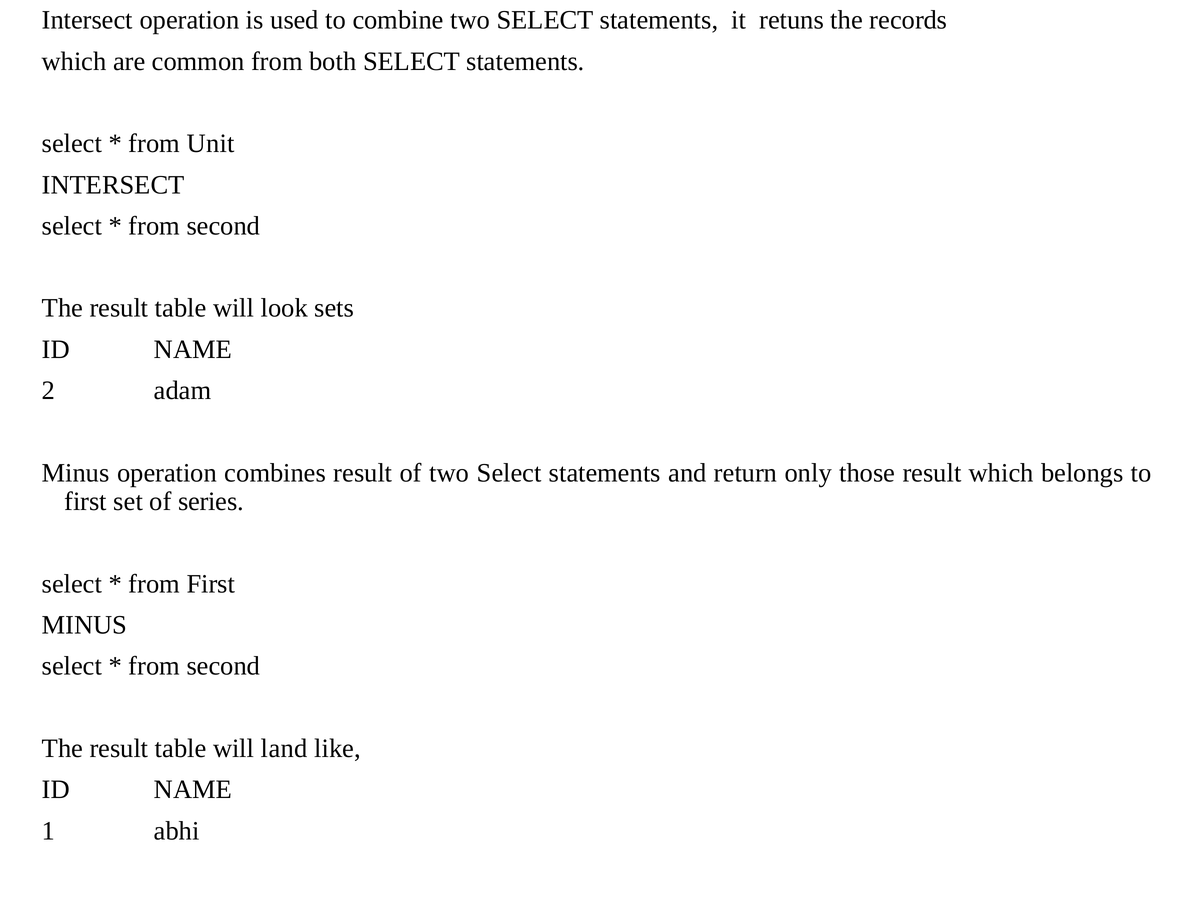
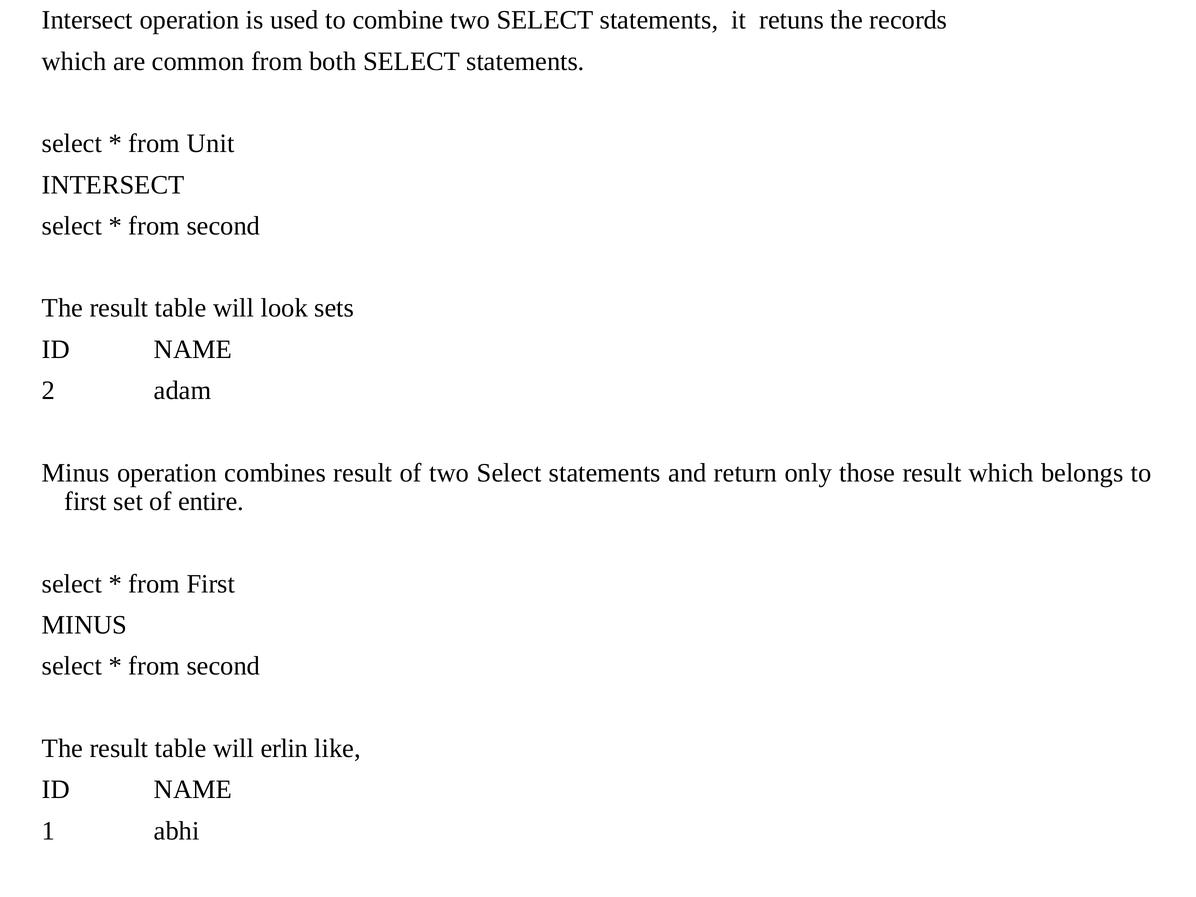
series: series -> entire
land: land -> erlin
